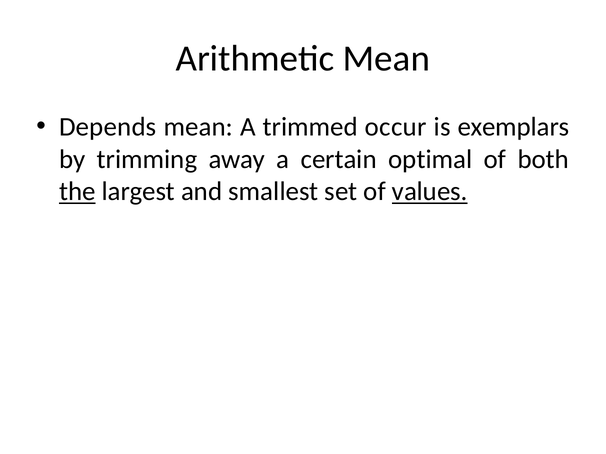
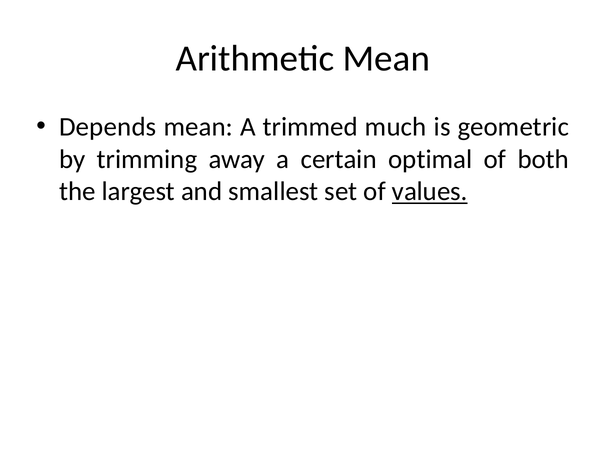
occur: occur -> much
exemplars: exemplars -> geometric
the underline: present -> none
